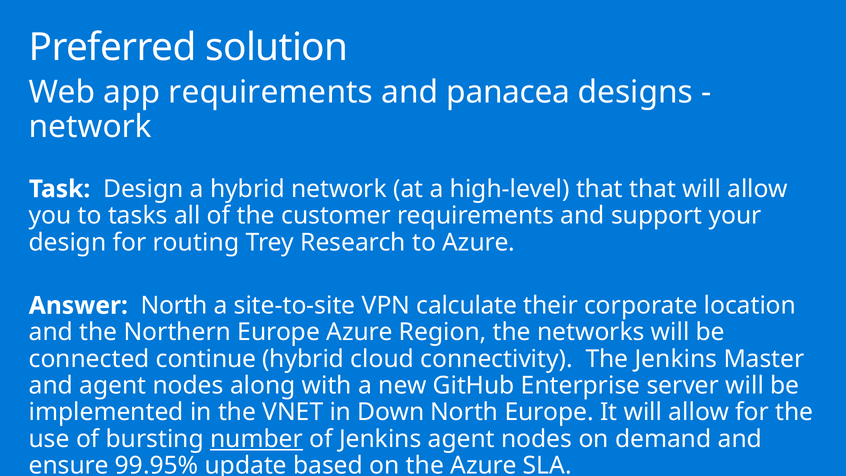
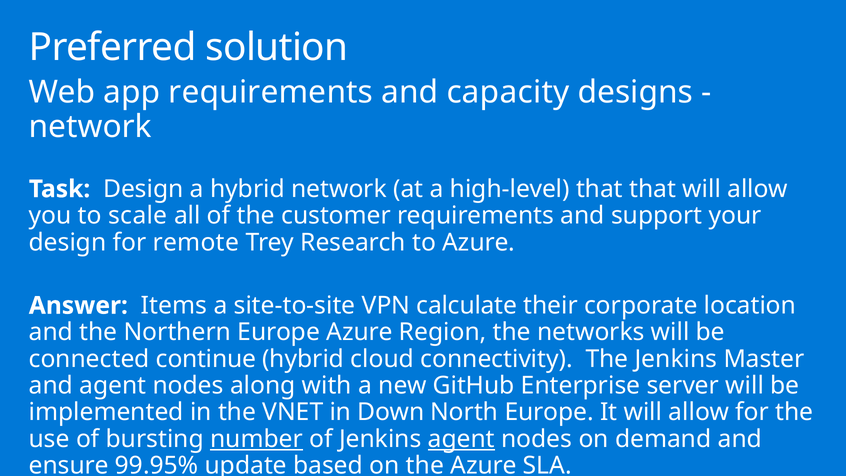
panacea: panacea -> capacity
tasks: tasks -> scale
routing: routing -> remote
Answer North: North -> Items
agent at (461, 439) underline: none -> present
